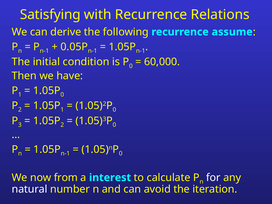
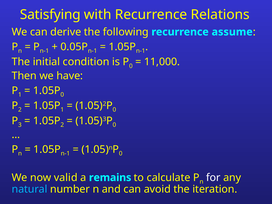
60,000: 60,000 -> 11,000
from: from -> valid
interest: interest -> remains
natural colour: white -> light blue
